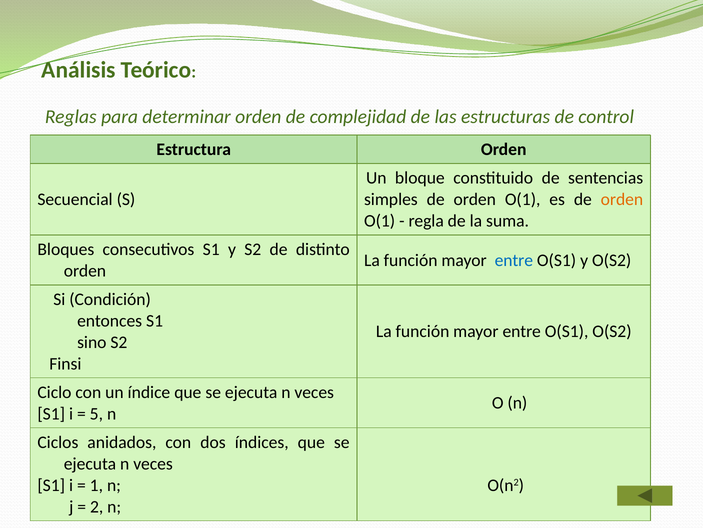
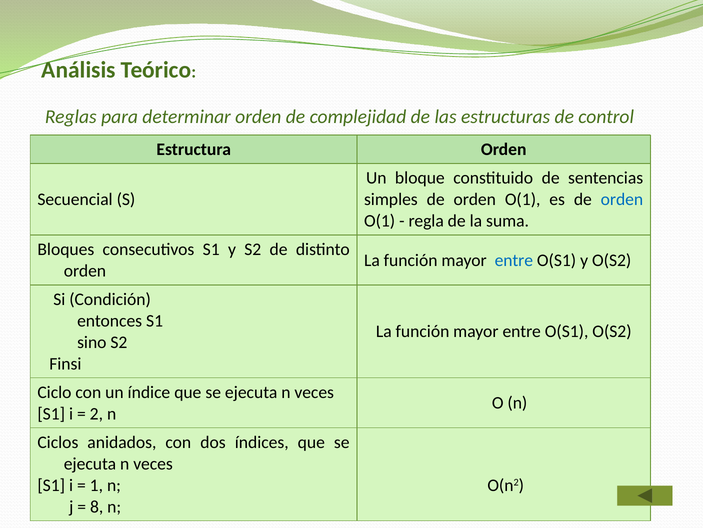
orden at (622, 199) colour: orange -> blue
5: 5 -> 2
2: 2 -> 8
